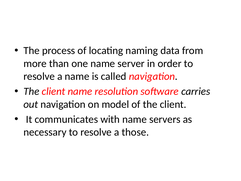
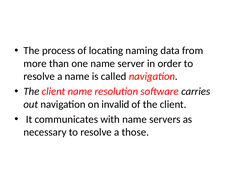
model: model -> invalid
